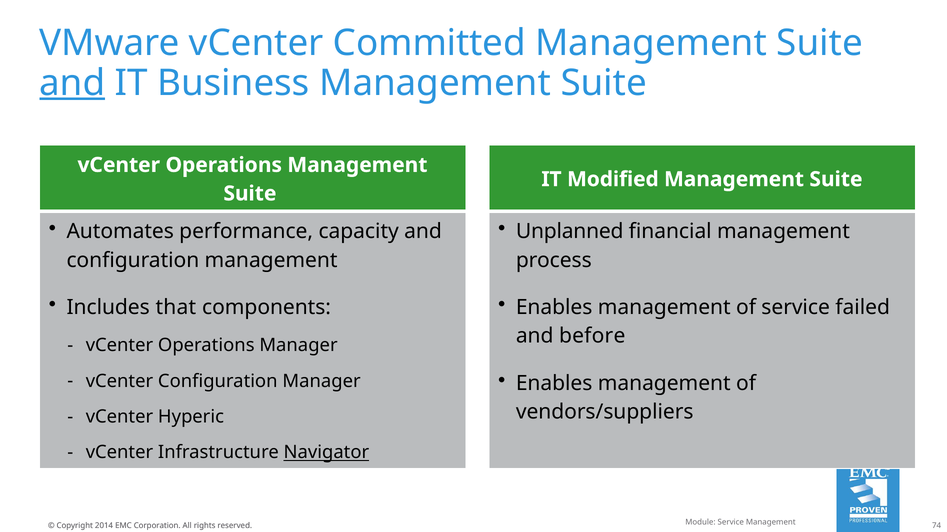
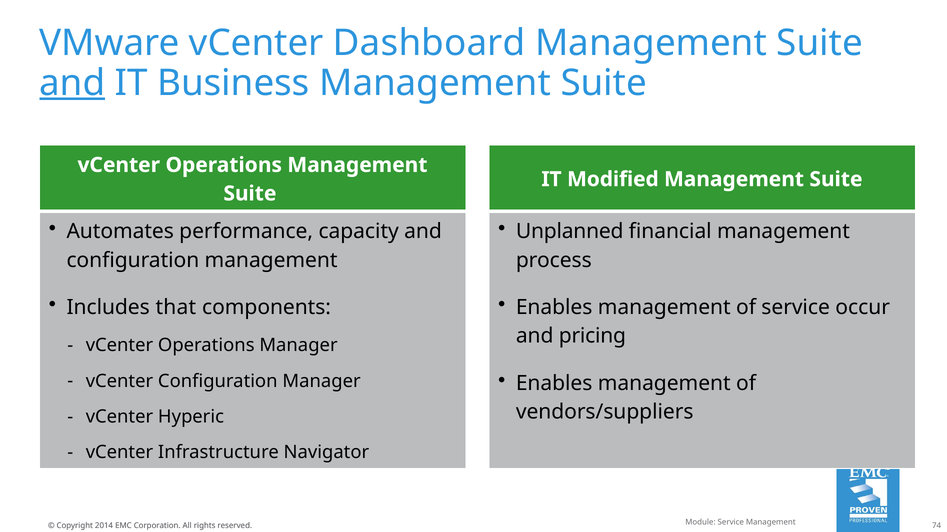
Committed: Committed -> Dashboard
failed: failed -> occur
before: before -> pricing
Navigator underline: present -> none
